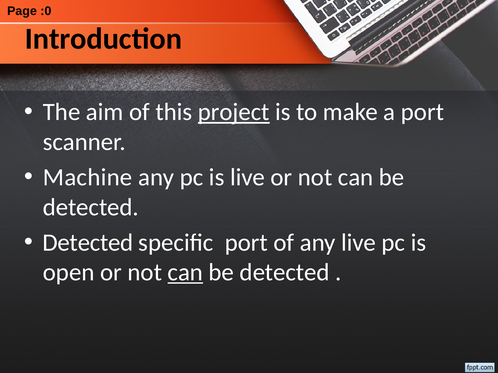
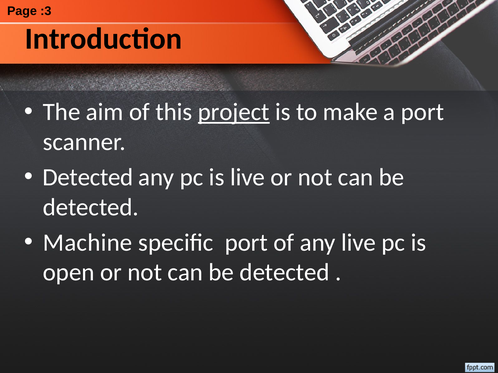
:0: :0 -> :3
Machine at (88, 178): Machine -> Detected
Detected at (88, 243): Detected -> Machine
can at (185, 273) underline: present -> none
